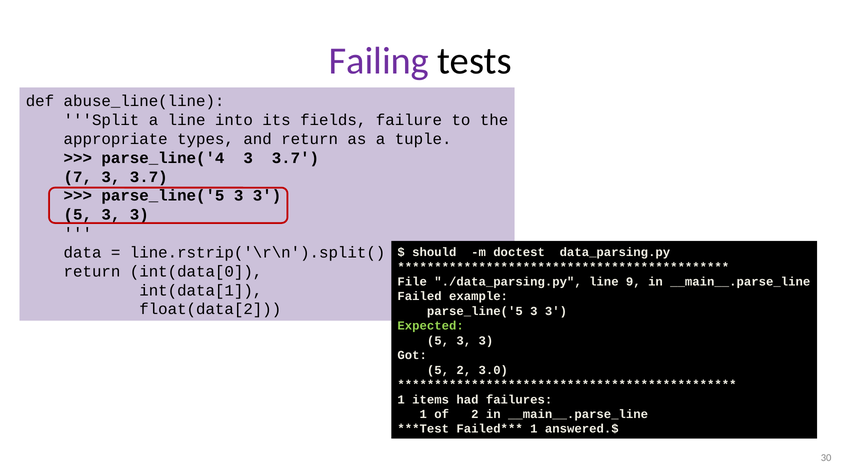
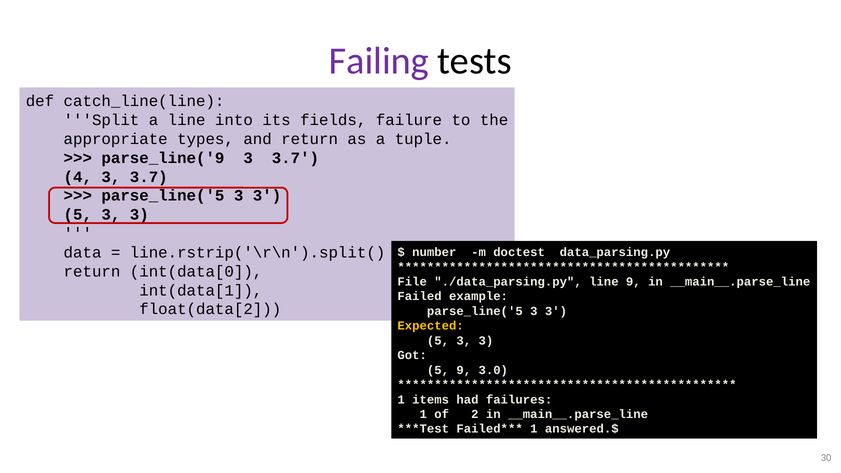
abuse_line(line: abuse_line(line -> catch_line(line
parse_line('4: parse_line('4 -> parse_line('9
7: 7 -> 4
should: should -> number
Expected colour: light green -> yellow
5 2: 2 -> 9
